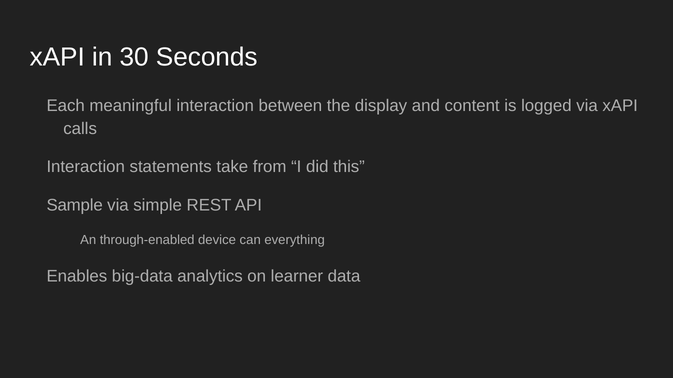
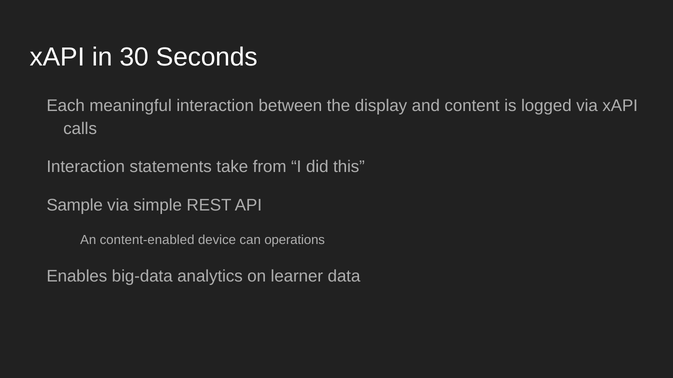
through-enabled: through-enabled -> content-enabled
everything: everything -> operations
